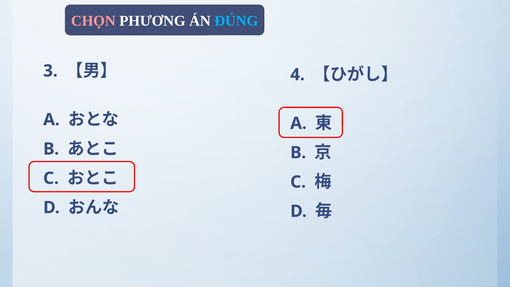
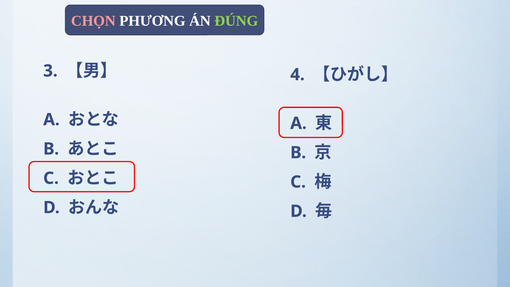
ĐÚNG colour: light blue -> light green
